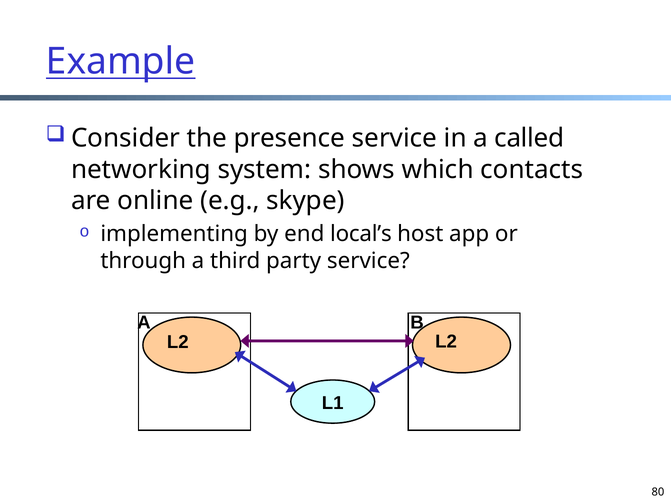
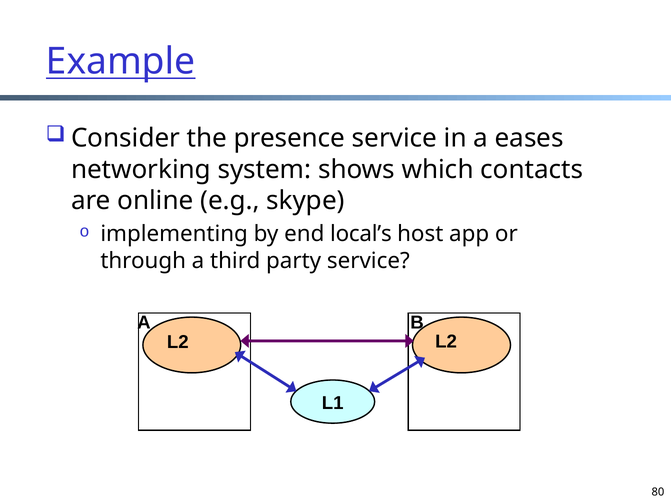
called: called -> eases
